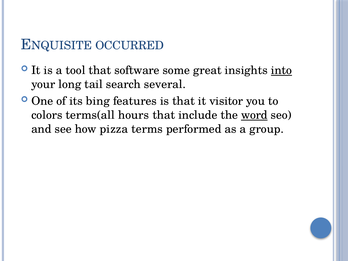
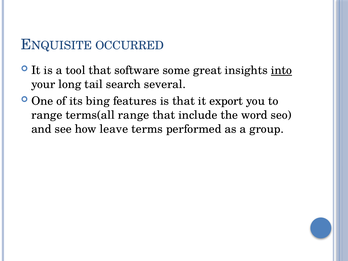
visitor: visitor -> export
colors at (47, 115): colors -> range
terms(all hours: hours -> range
word underline: present -> none
pizza: pizza -> leave
